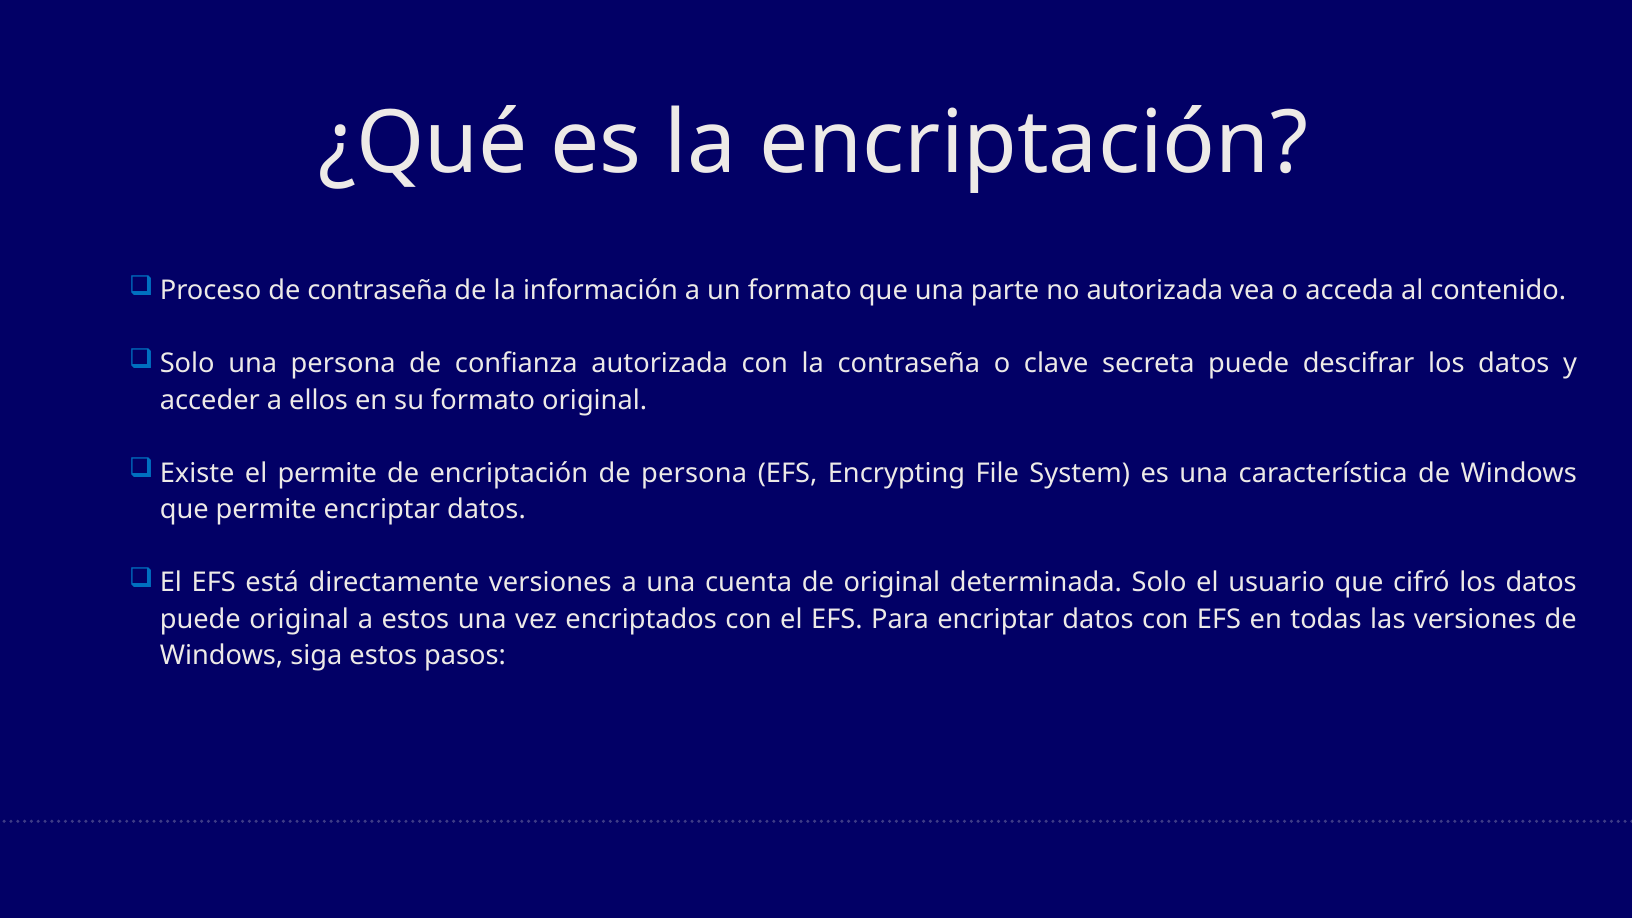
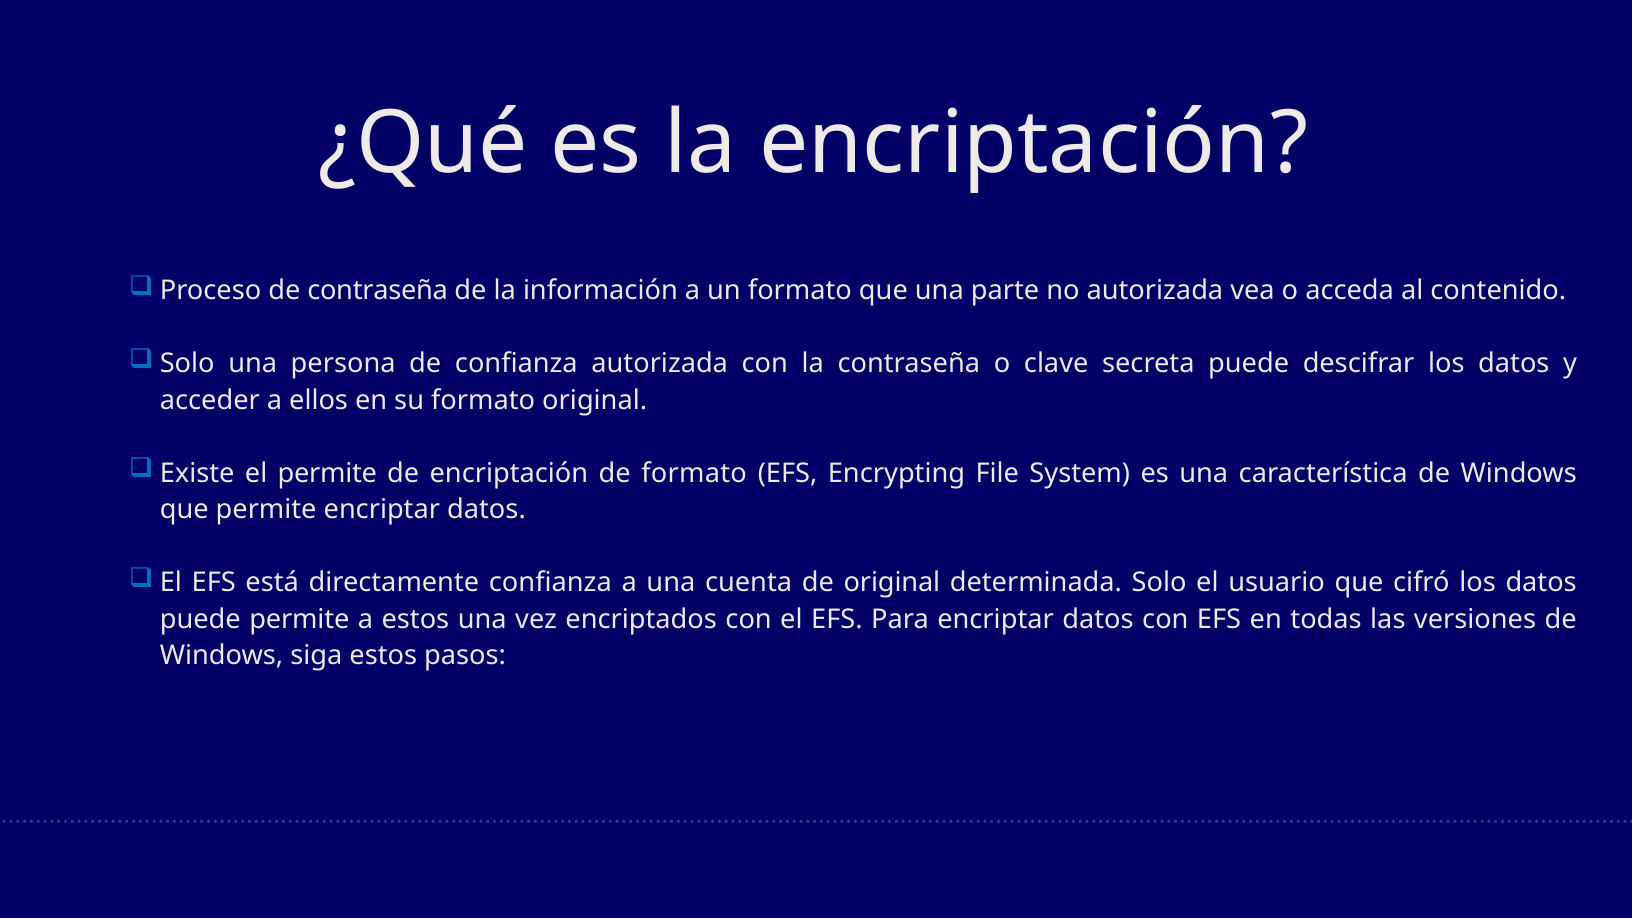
de persona: persona -> formato
directamente versiones: versiones -> confianza
puede original: original -> permite
